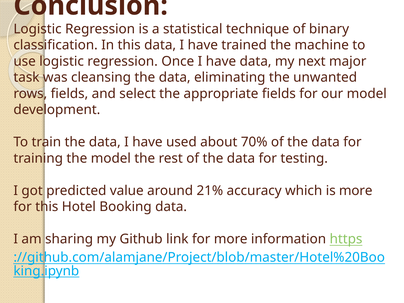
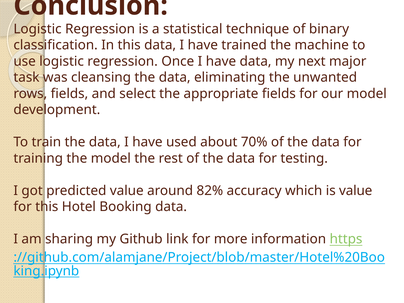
21%: 21% -> 82%
is more: more -> value
